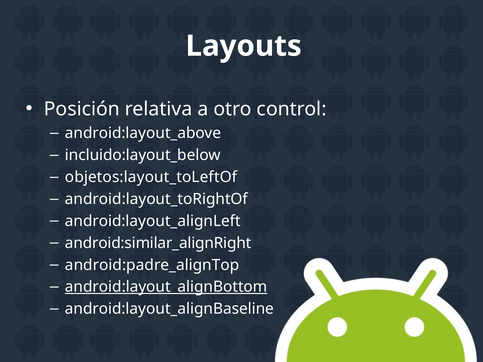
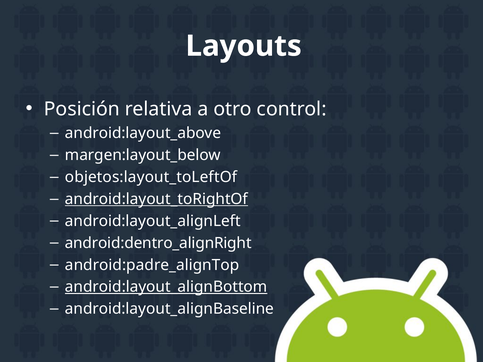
incluido:layout_below: incluido:layout_below -> margen:layout_below
android:layout_toRightOf underline: none -> present
android:similar_alignRight: android:similar_alignRight -> android:dentro_alignRight
